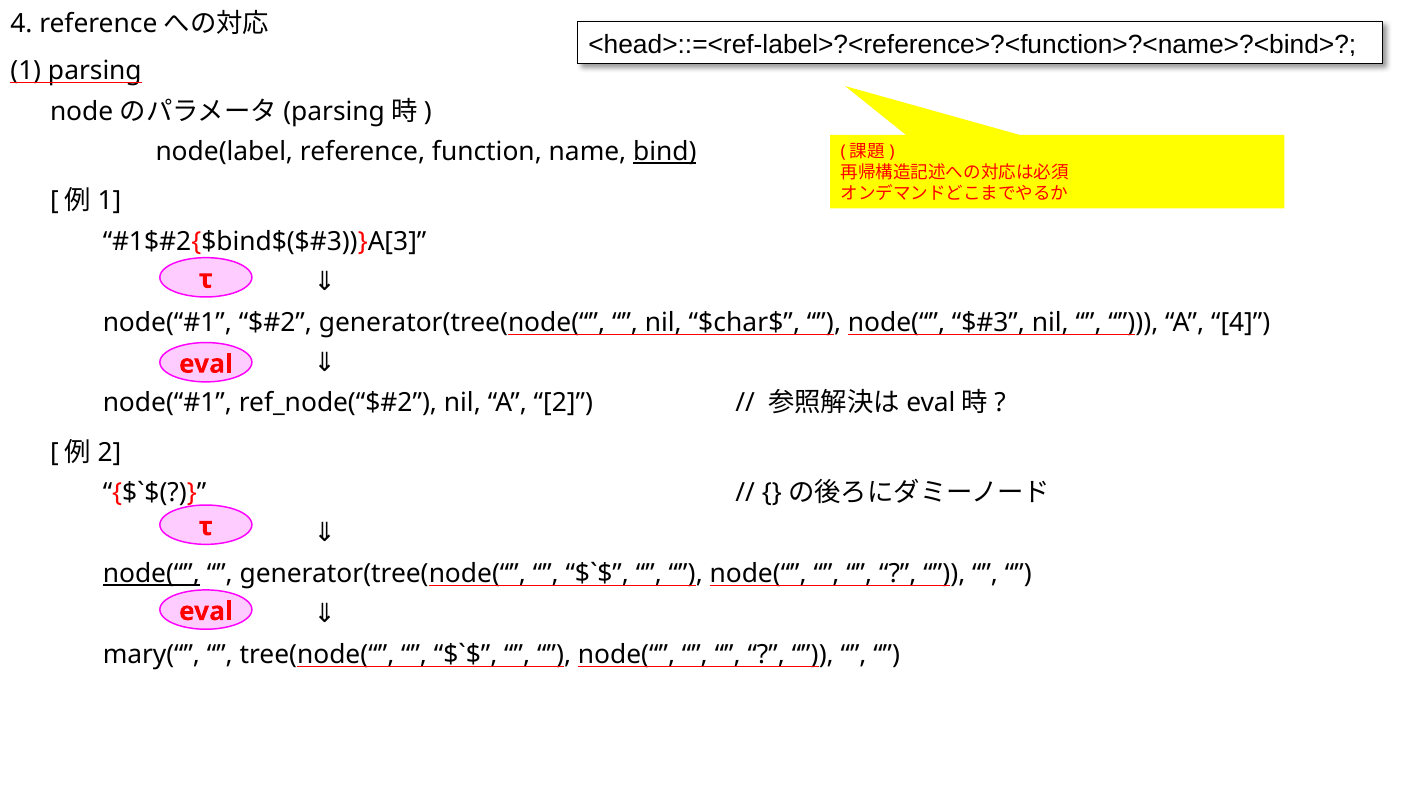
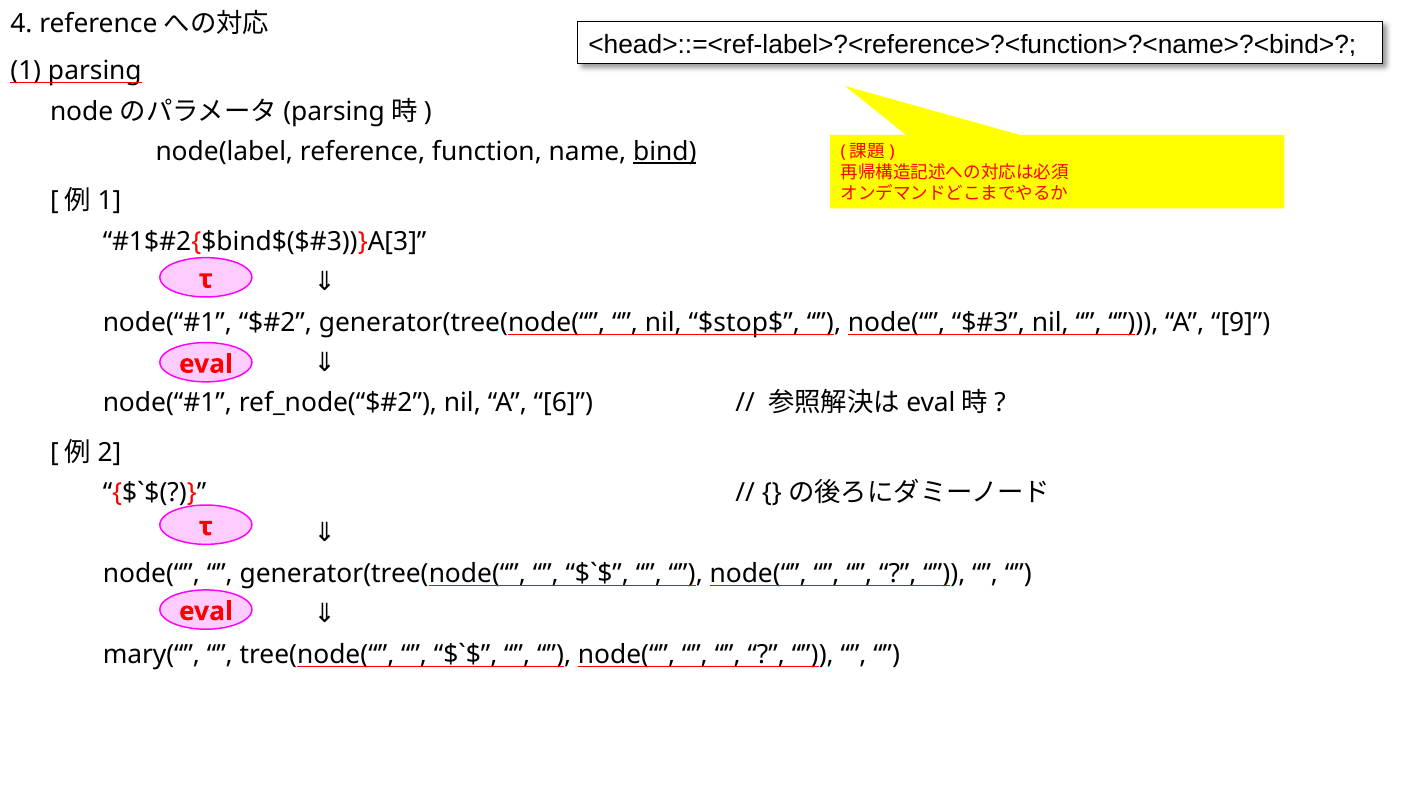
$char$: $char$ -> $stop$
A 4: 4 -> 9
2: 2 -> 6
node(“ at (151, 574) underline: present -> none
